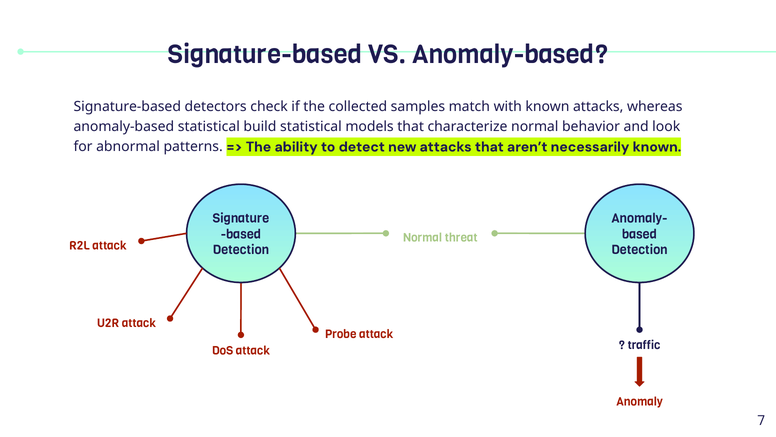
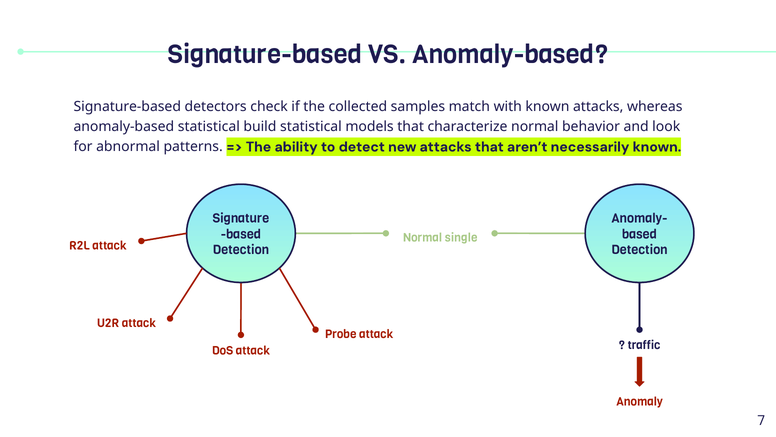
threat: threat -> single
